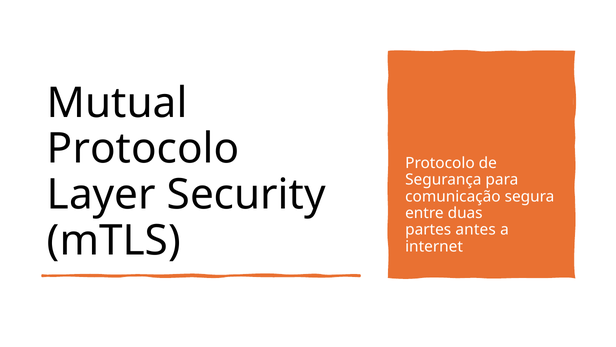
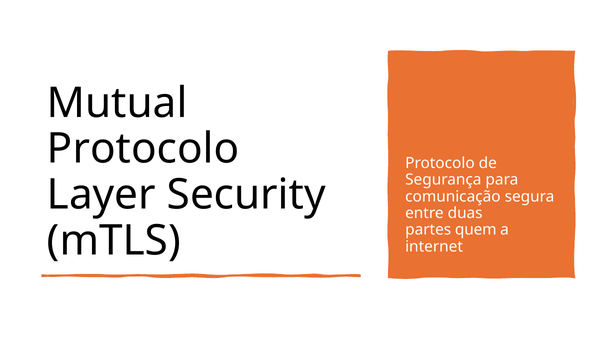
antes: antes -> quem
